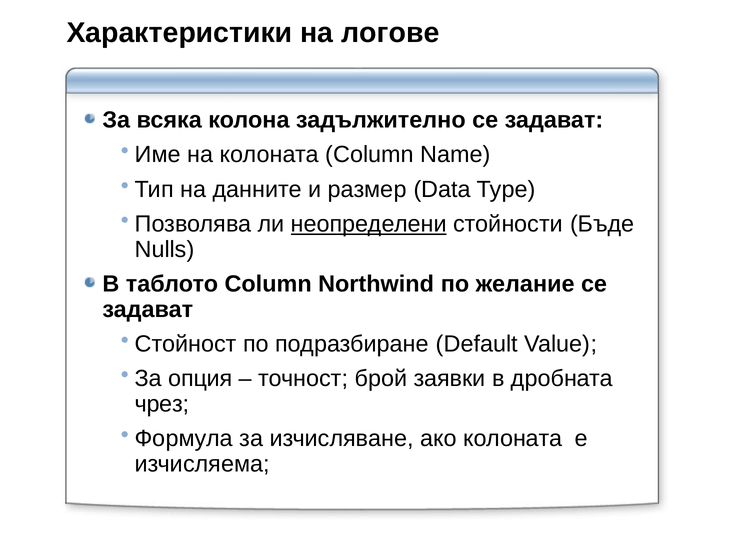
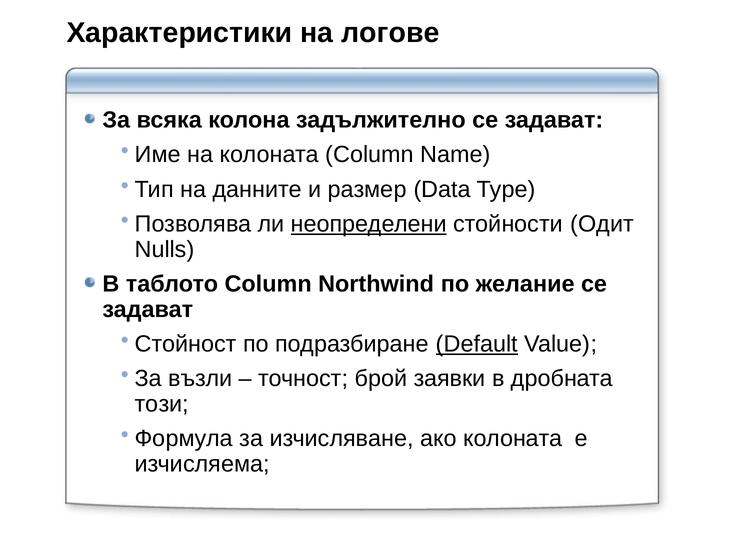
Бъде: Бъде -> Одит
Default underline: none -> present
опция: опция -> възли
чрез: чрез -> този
